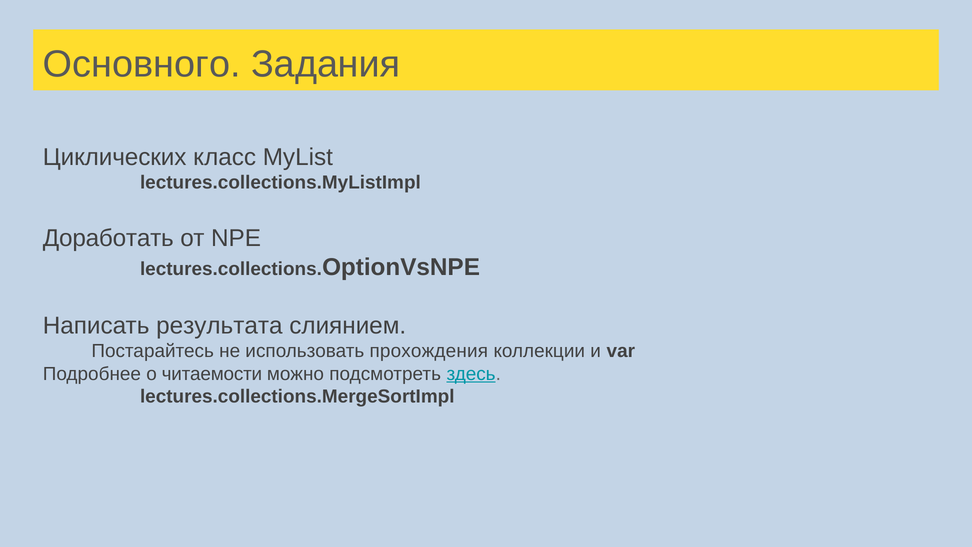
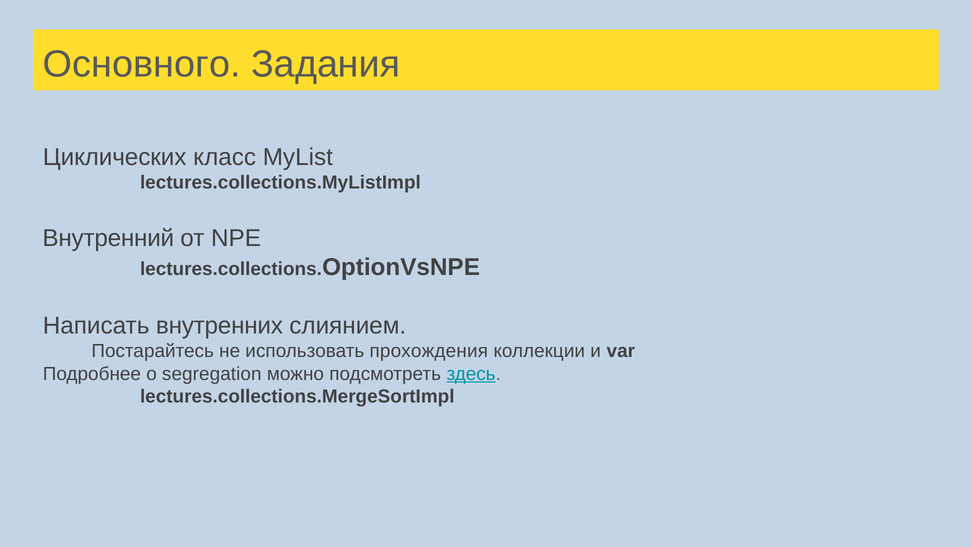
Доработать: Доработать -> Внутренний
результата: результата -> внутренних
читаемости: читаемости -> segregation
